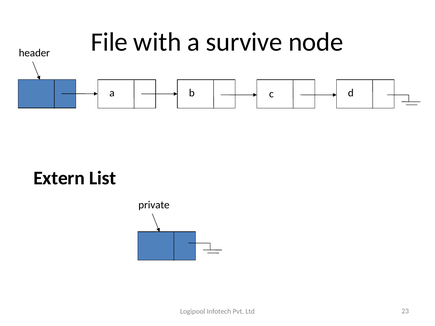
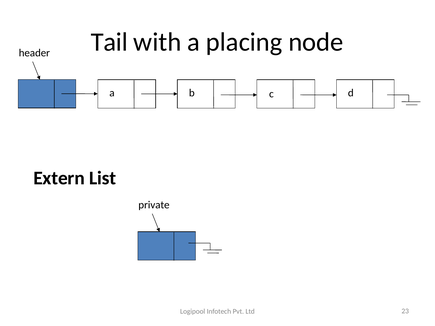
File: File -> Tail
survive: survive -> placing
